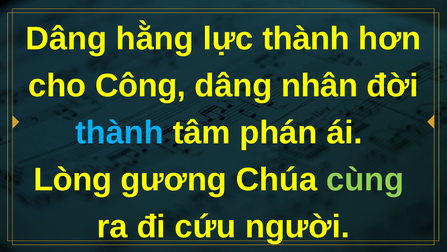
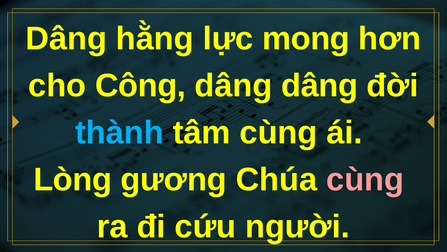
lực thành: thành -> mong
dâng nhân: nhân -> dâng
tâm phán: phán -> cùng
cùng at (365, 179) colour: light green -> pink
